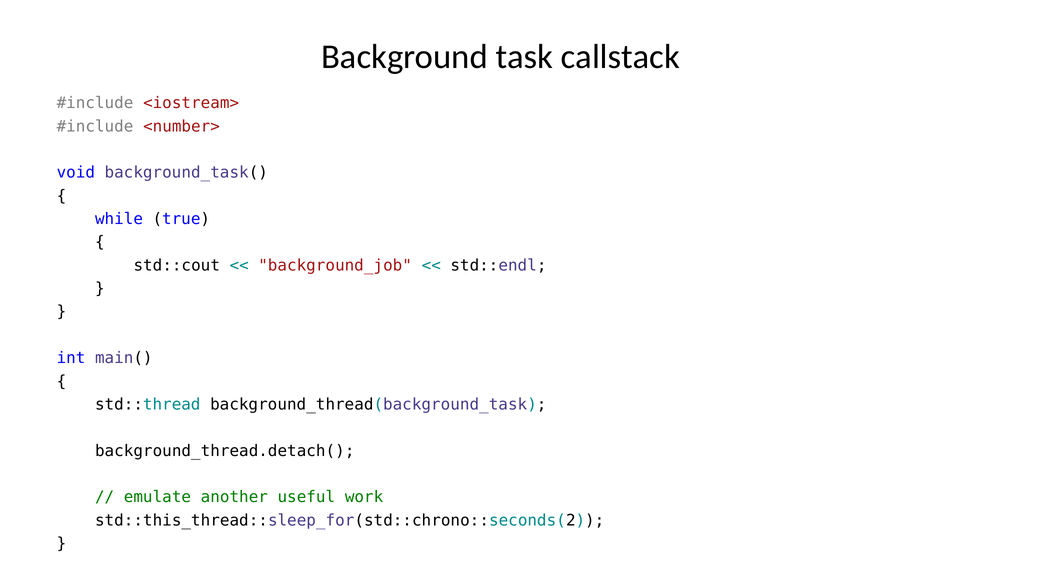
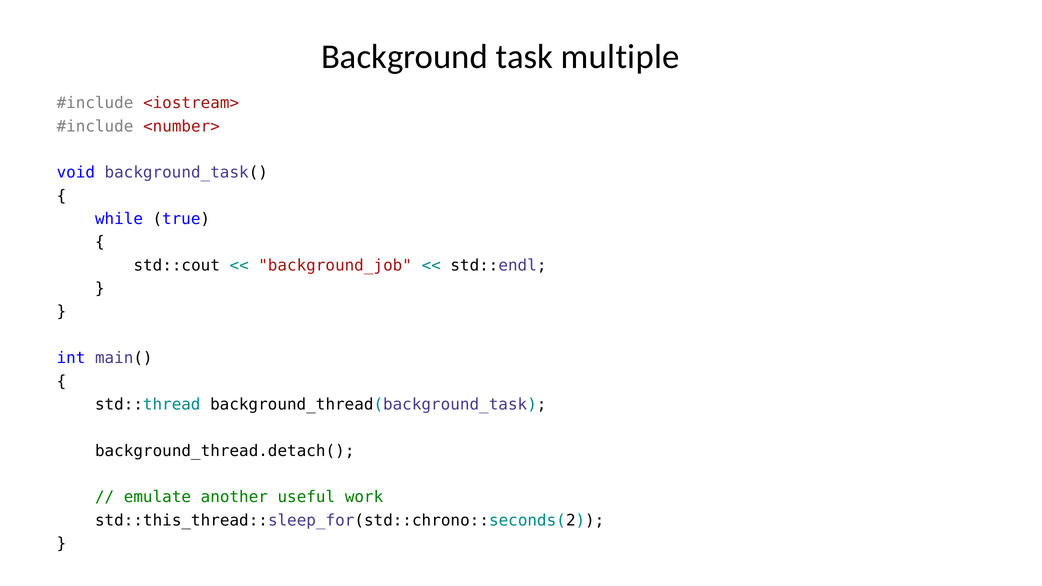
callstack: callstack -> multiple
